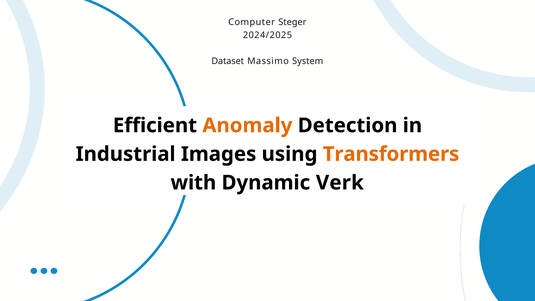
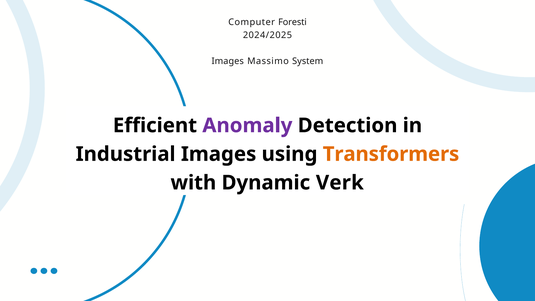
Steger: Steger -> Foresti
Dataset at (228, 61): Dataset -> Images
Anomaly colour: orange -> purple
